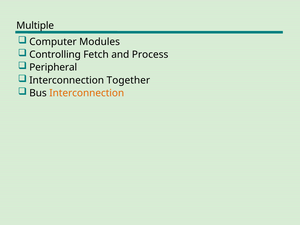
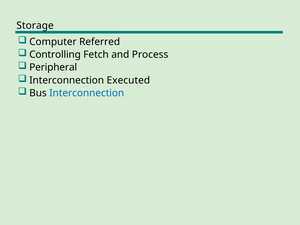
Multiple: Multiple -> Storage
Modules: Modules -> Referred
Together: Together -> Executed
Interconnection at (87, 93) colour: orange -> blue
